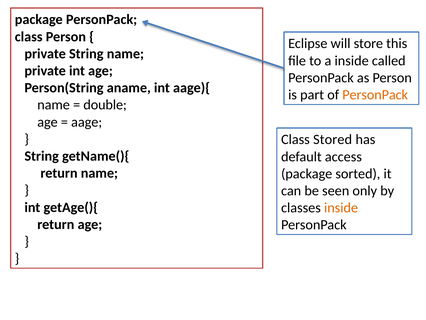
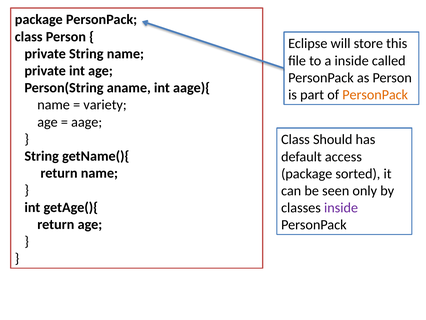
double: double -> variety
Stored: Stored -> Should
inside at (341, 208) colour: orange -> purple
